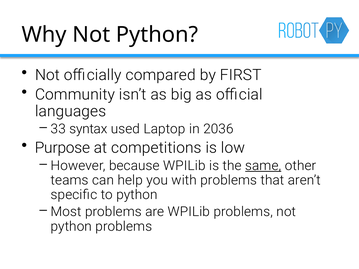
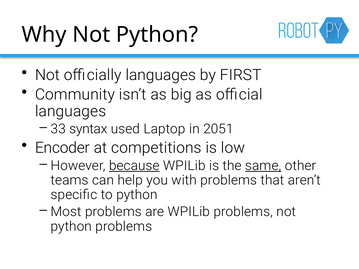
officially compared: compared -> languages
2036: 2036 -> 2051
Purpose: Purpose -> Encoder
because underline: none -> present
